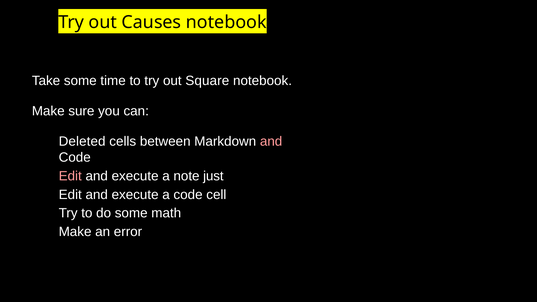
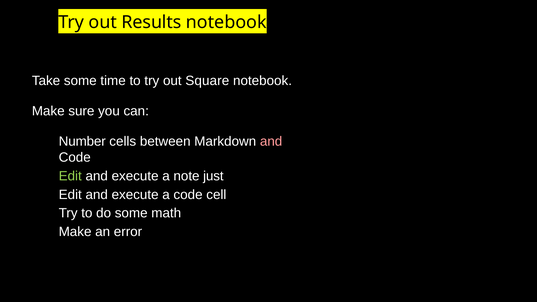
Causes: Causes -> Results
Deleted: Deleted -> Number
Edit at (70, 176) colour: pink -> light green
